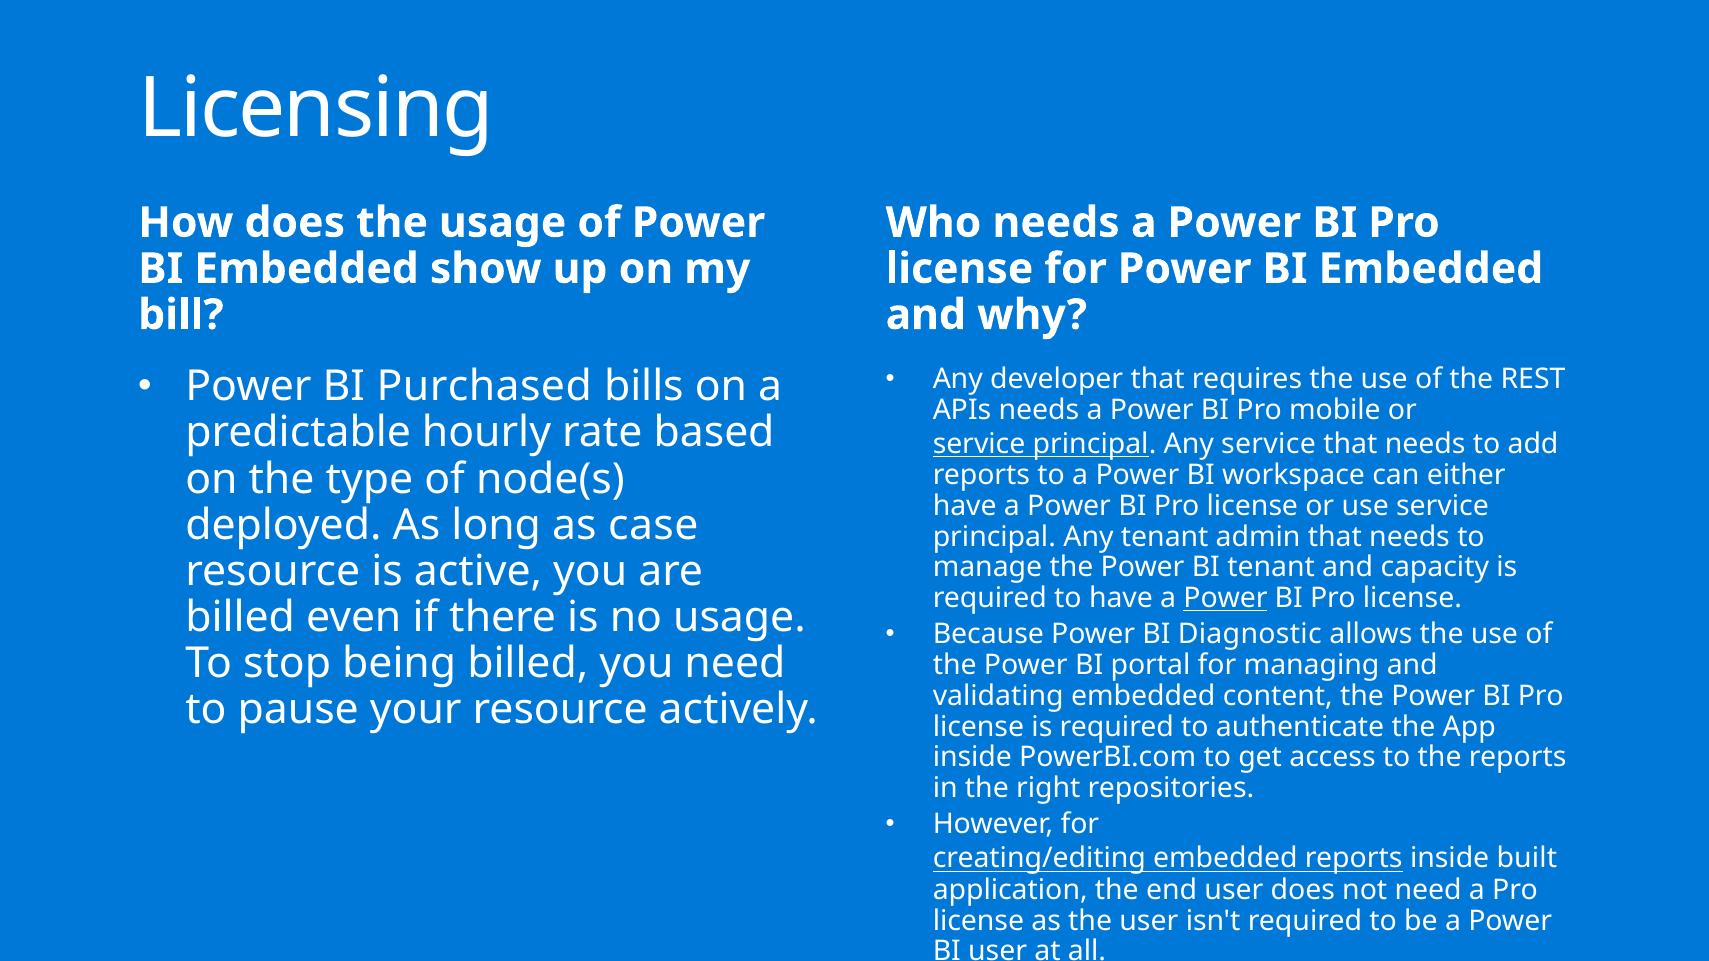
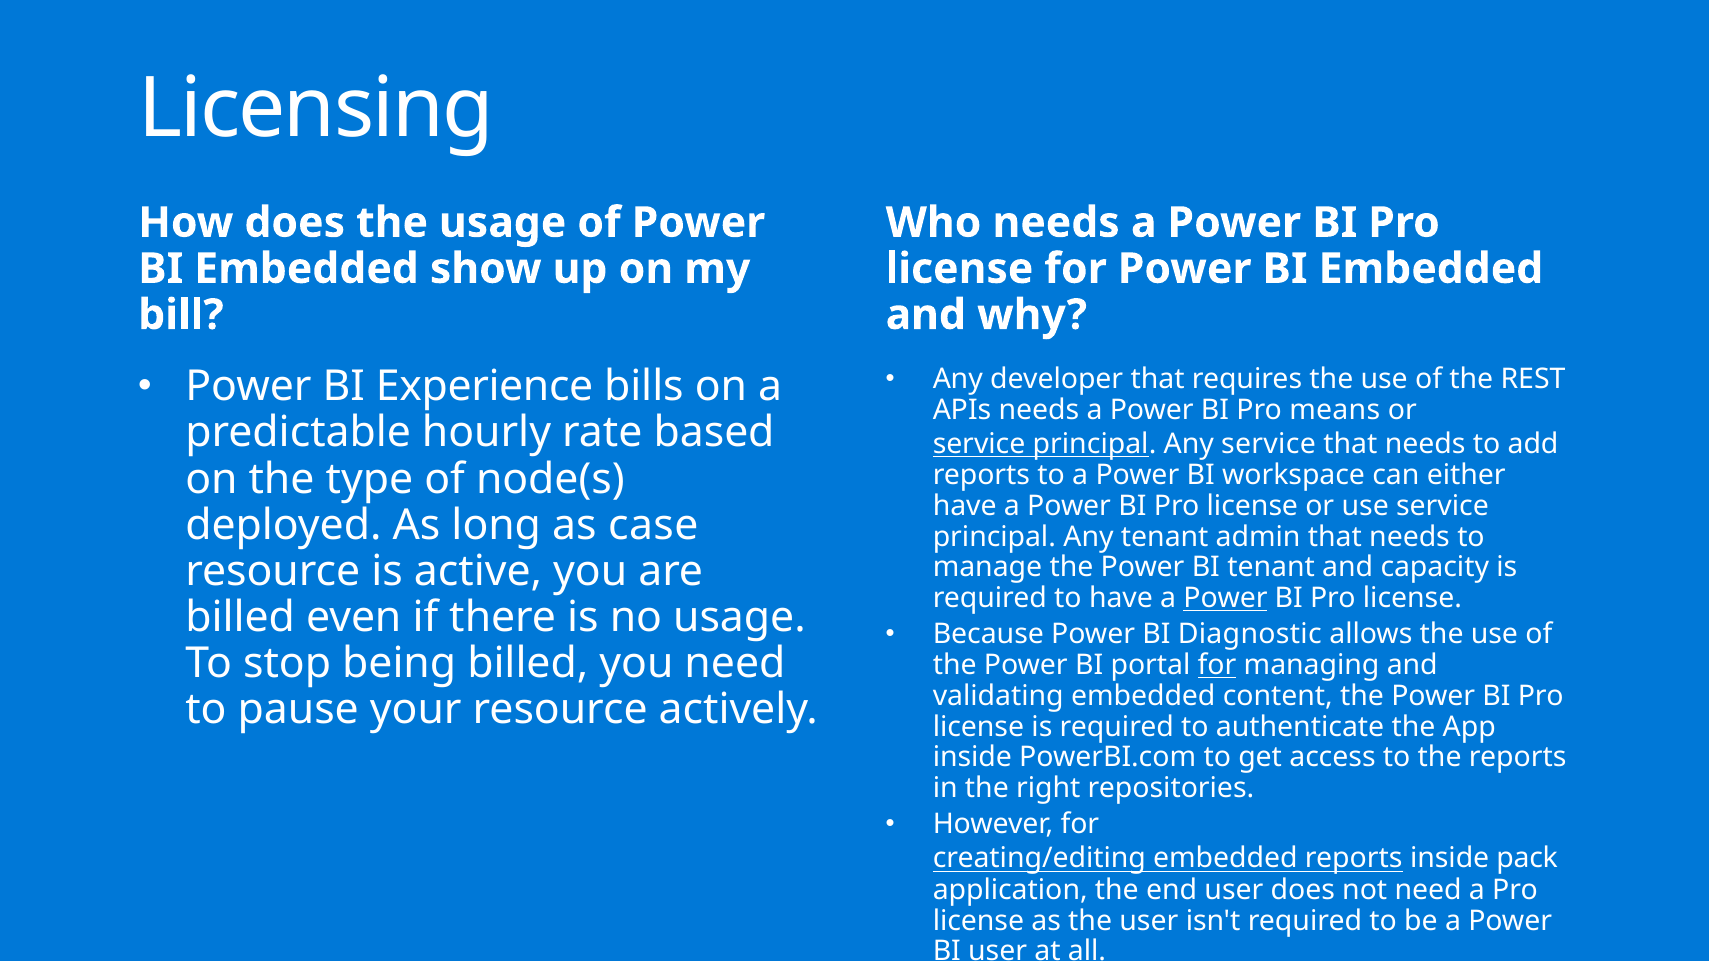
Purchased: Purchased -> Experience
mobile: mobile -> means
for at (1217, 665) underline: none -> present
built: built -> pack
